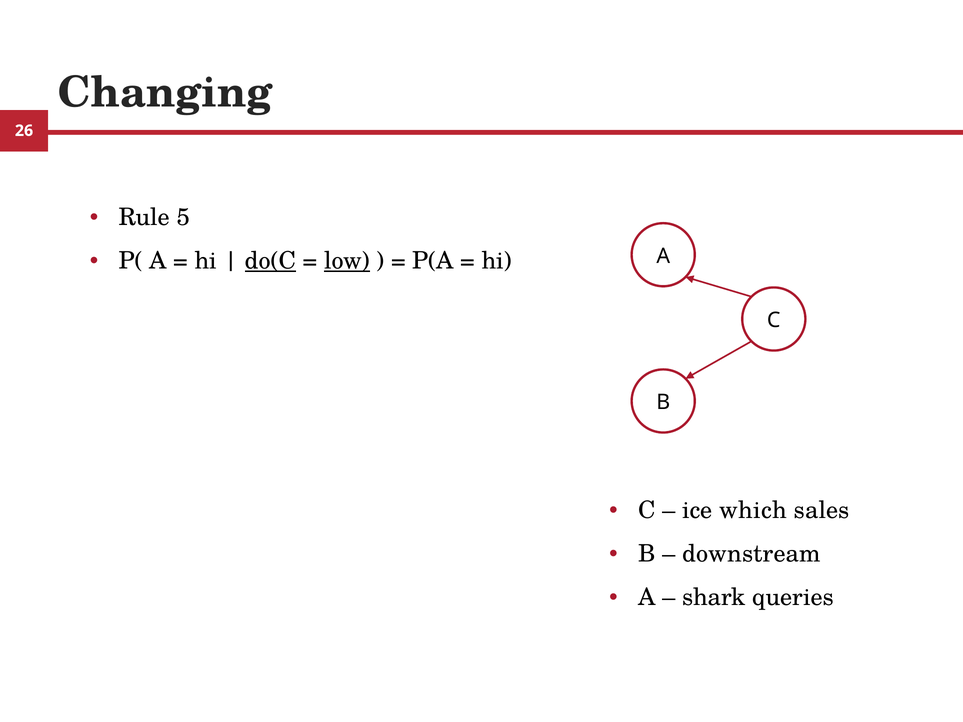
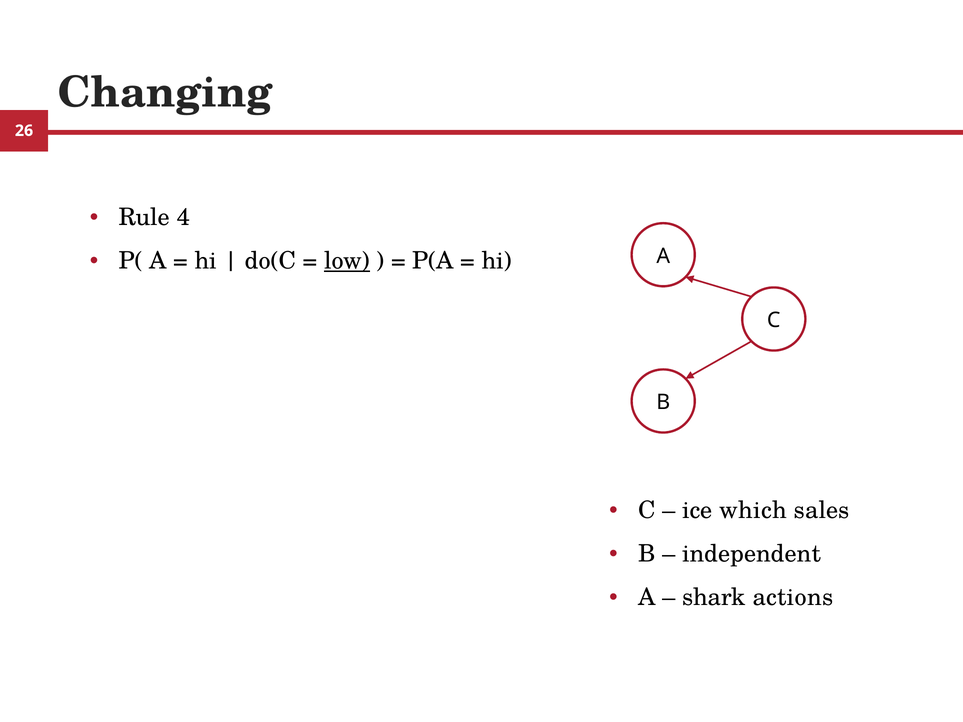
5: 5 -> 4
do(C underline: present -> none
downstream: downstream -> independent
queries: queries -> actions
